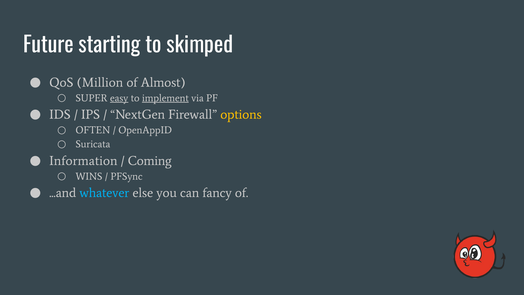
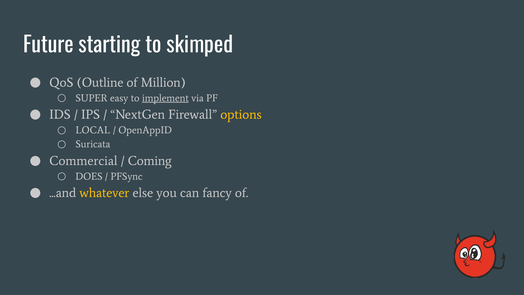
Million: Million -> Outline
Almost: Almost -> Million
easy underline: present -> none
OFTEN: OFTEN -> LOCAL
Information: Information -> Commercial
WINS: WINS -> DOES
whatever colour: light blue -> yellow
